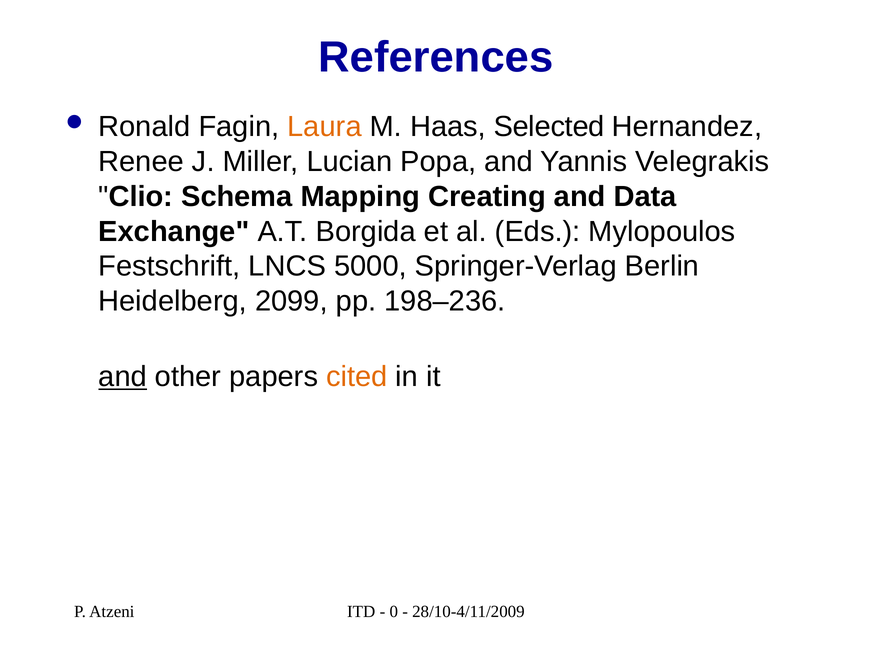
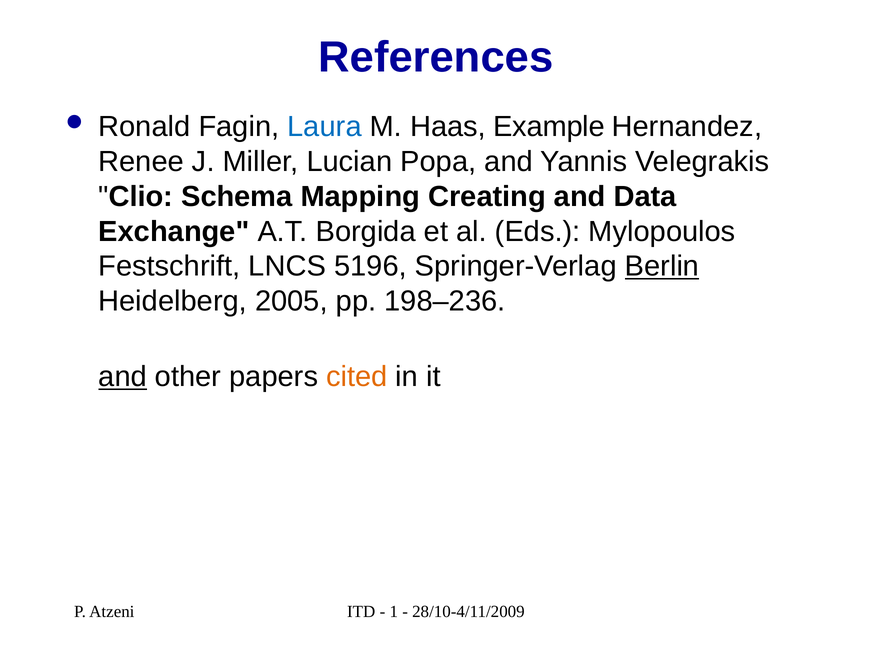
Laura colour: orange -> blue
Selected: Selected -> Example
5000: 5000 -> 5196
Berlin underline: none -> present
2099: 2099 -> 2005
0: 0 -> 1
